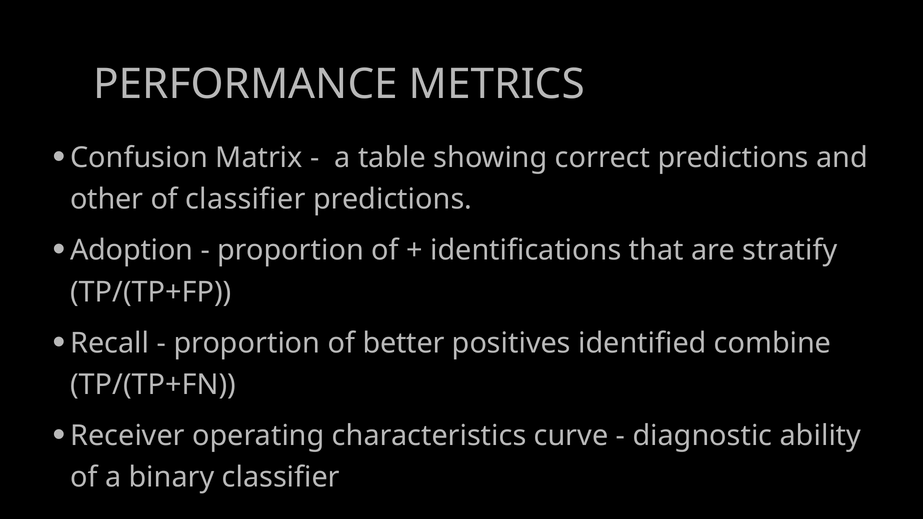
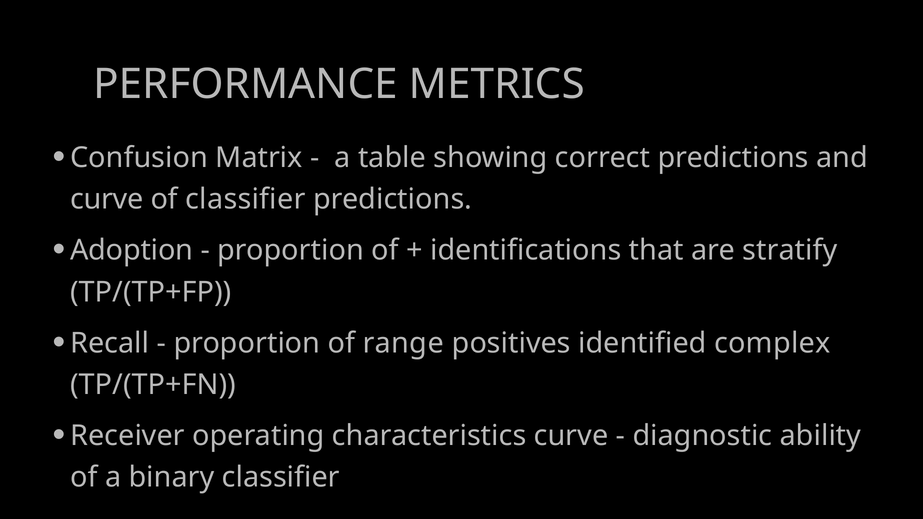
other at (107, 199): other -> curve
better: better -> range
combine: combine -> complex
